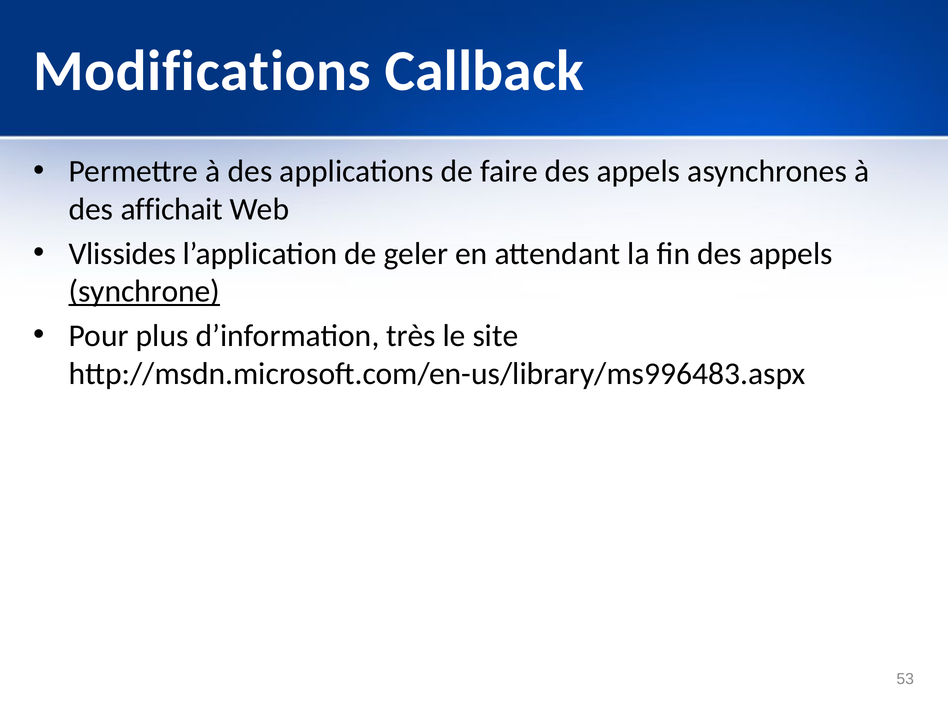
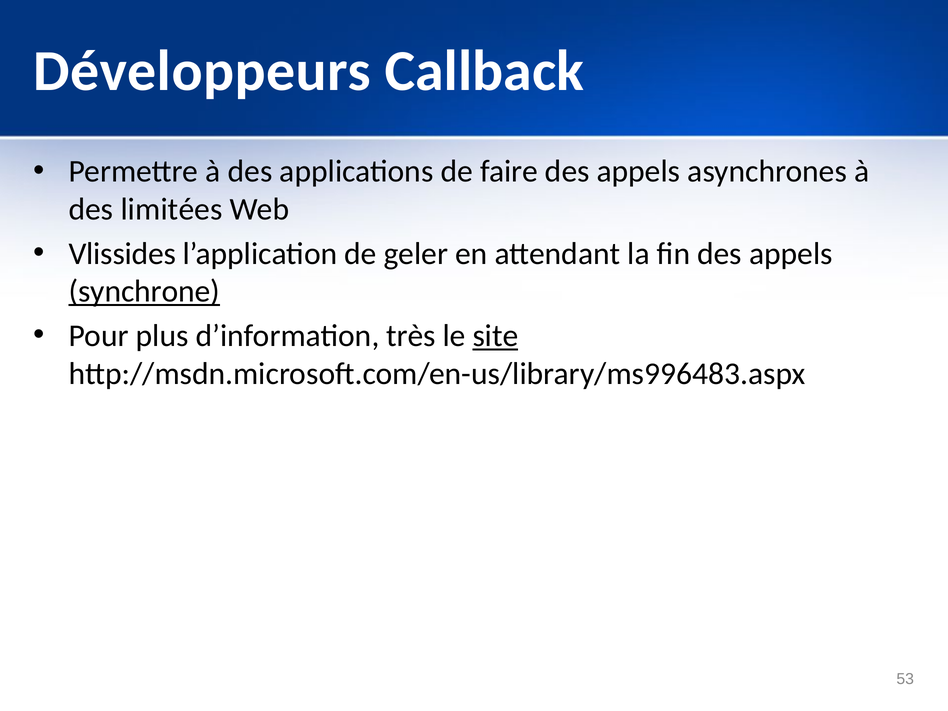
Modifications: Modifications -> Développeurs
affichait: affichait -> limitées
site underline: none -> present
